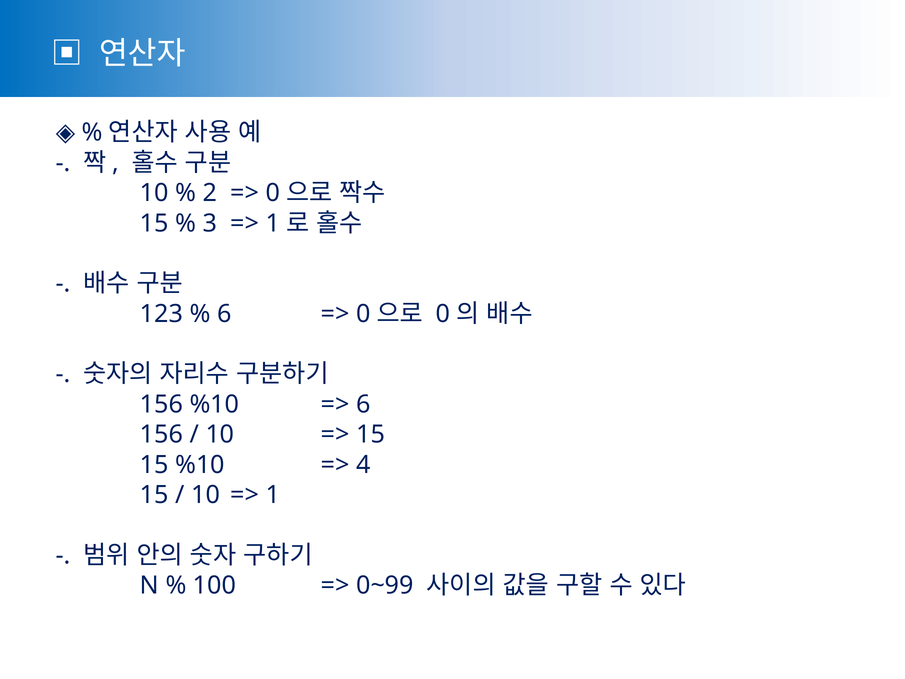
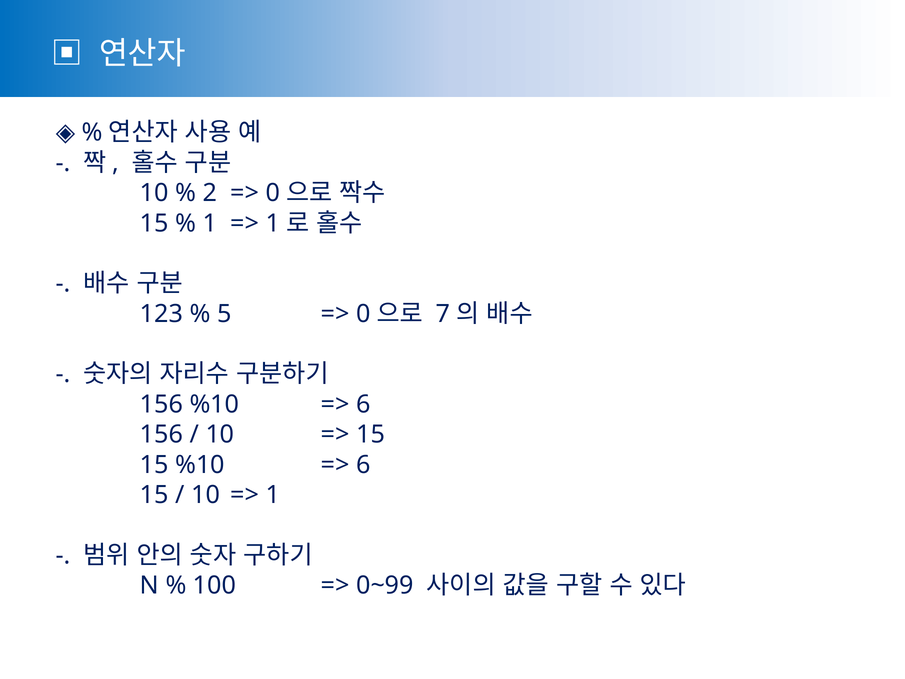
3 at (210, 223): 3 -> 1
6 at (224, 314): 6 -> 5
0 at (443, 314): 0 -> 7
4 at (363, 465): 4 -> 6
